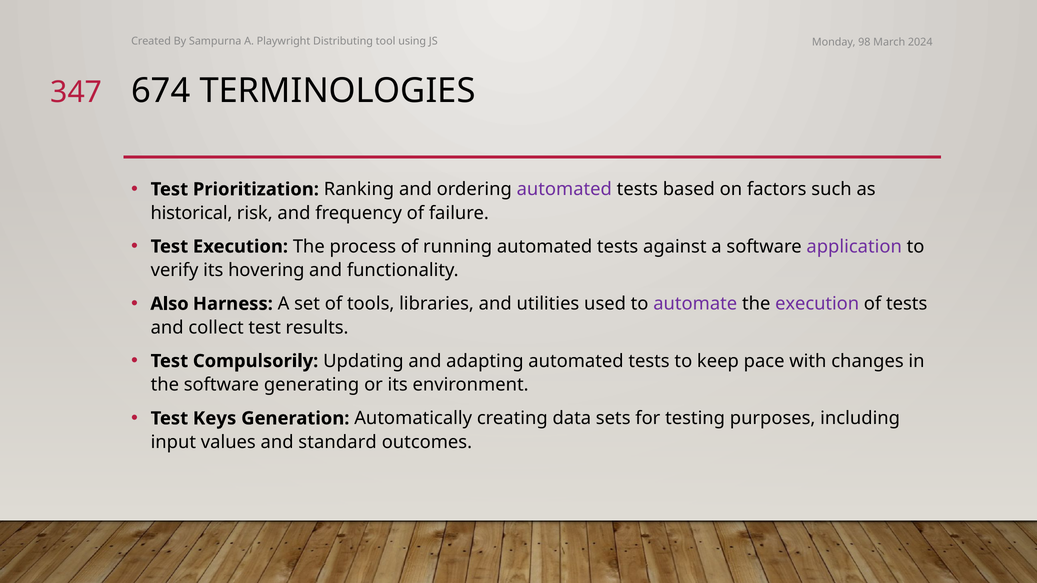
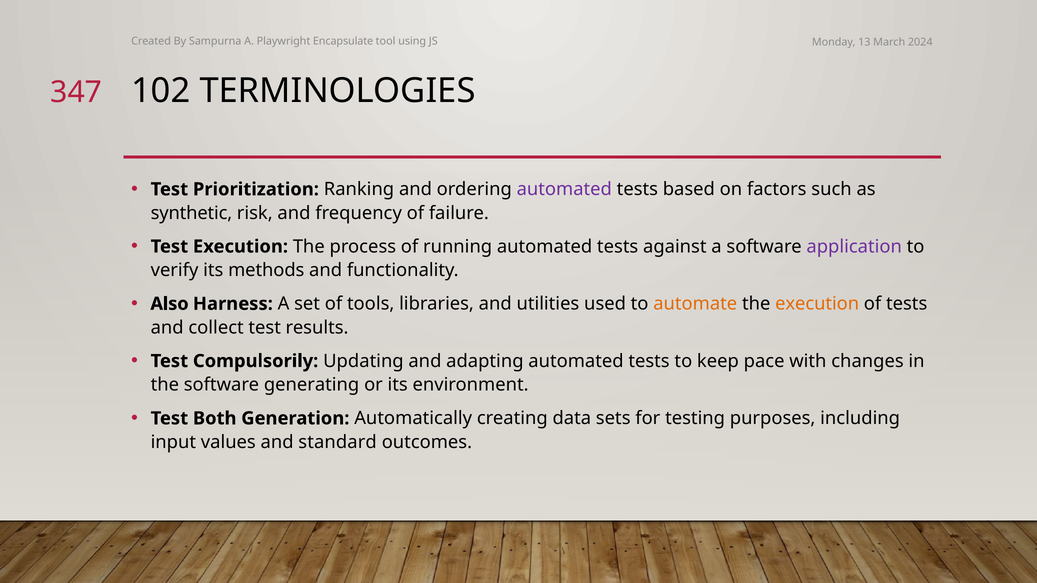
Distributing: Distributing -> Encapsulate
98: 98 -> 13
674: 674 -> 102
historical: historical -> synthetic
hovering: hovering -> methods
automate colour: purple -> orange
execution at (817, 304) colour: purple -> orange
Keys: Keys -> Both
